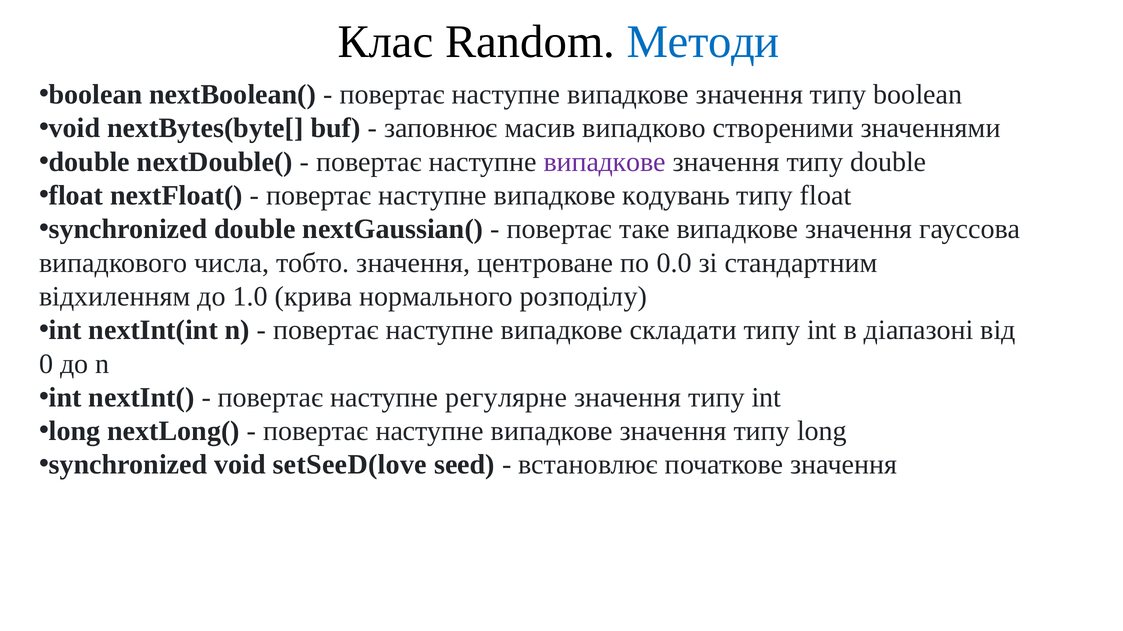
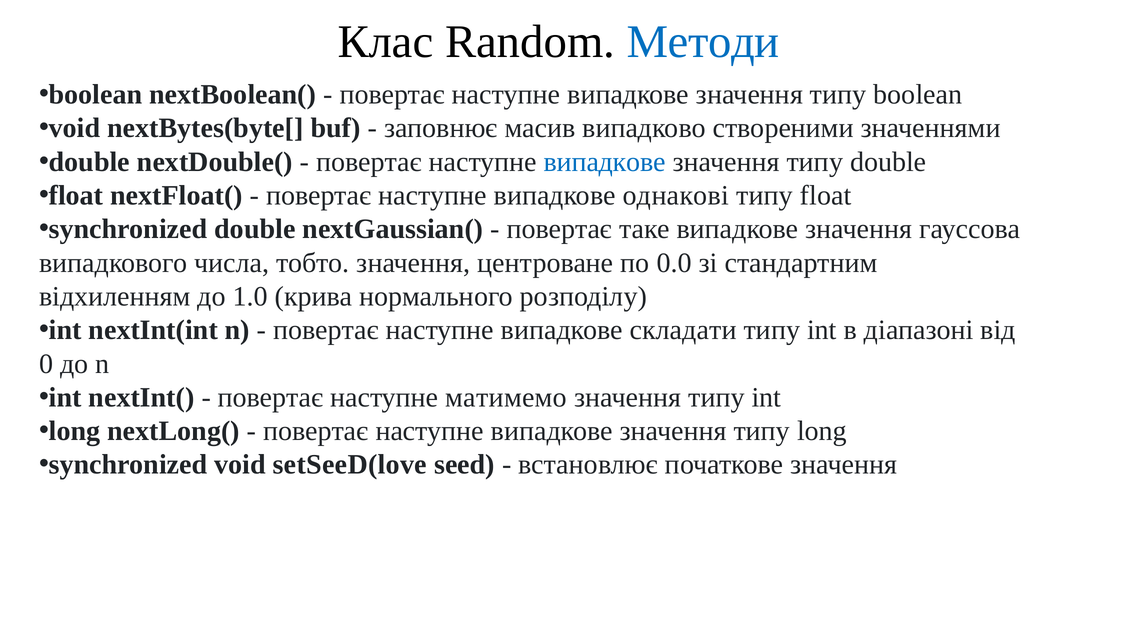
випадкове at (605, 162) colour: purple -> blue
кодувань: кодувань -> однакові
регулярне: регулярне -> матимемо
